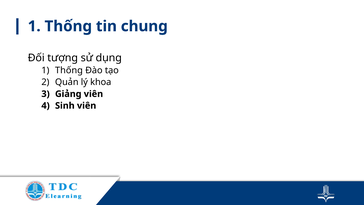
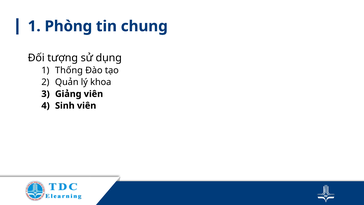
Thống at (68, 26): Thống -> Phòng
